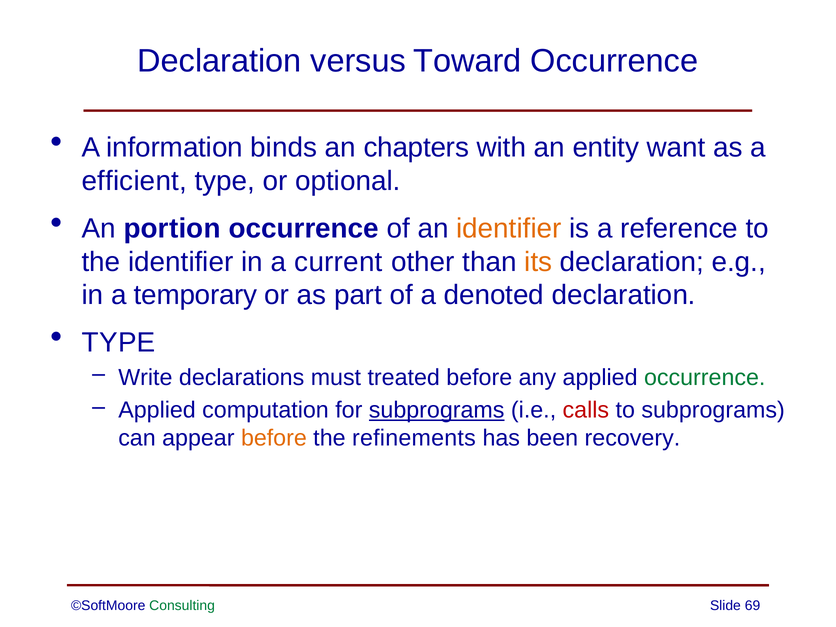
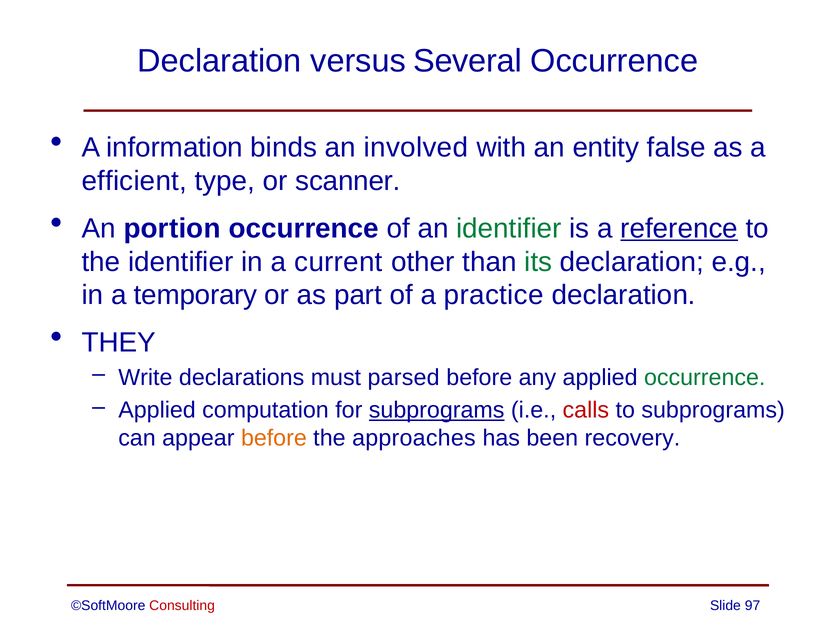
Toward: Toward -> Several
chapters: chapters -> involved
want: want -> false
optional: optional -> scanner
identifier at (509, 228) colour: orange -> green
reference underline: none -> present
its colour: orange -> green
denoted: denoted -> practice
TYPE at (119, 343): TYPE -> THEY
treated: treated -> parsed
refinements: refinements -> approaches
Consulting colour: green -> red
69: 69 -> 97
